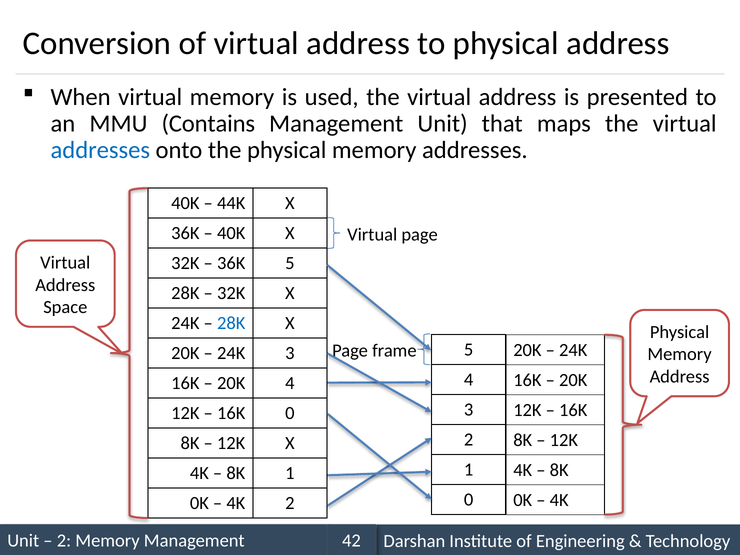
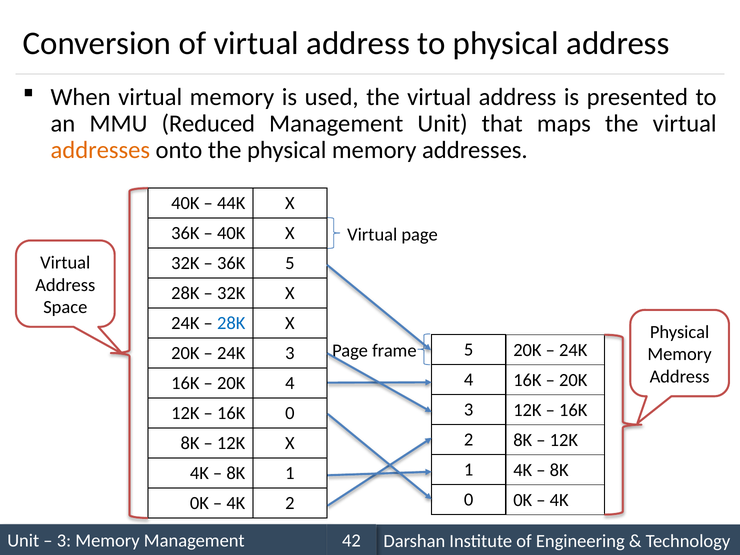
Contains: Contains -> Reduced
addresses at (100, 150) colour: blue -> orange
2 at (64, 541): 2 -> 3
